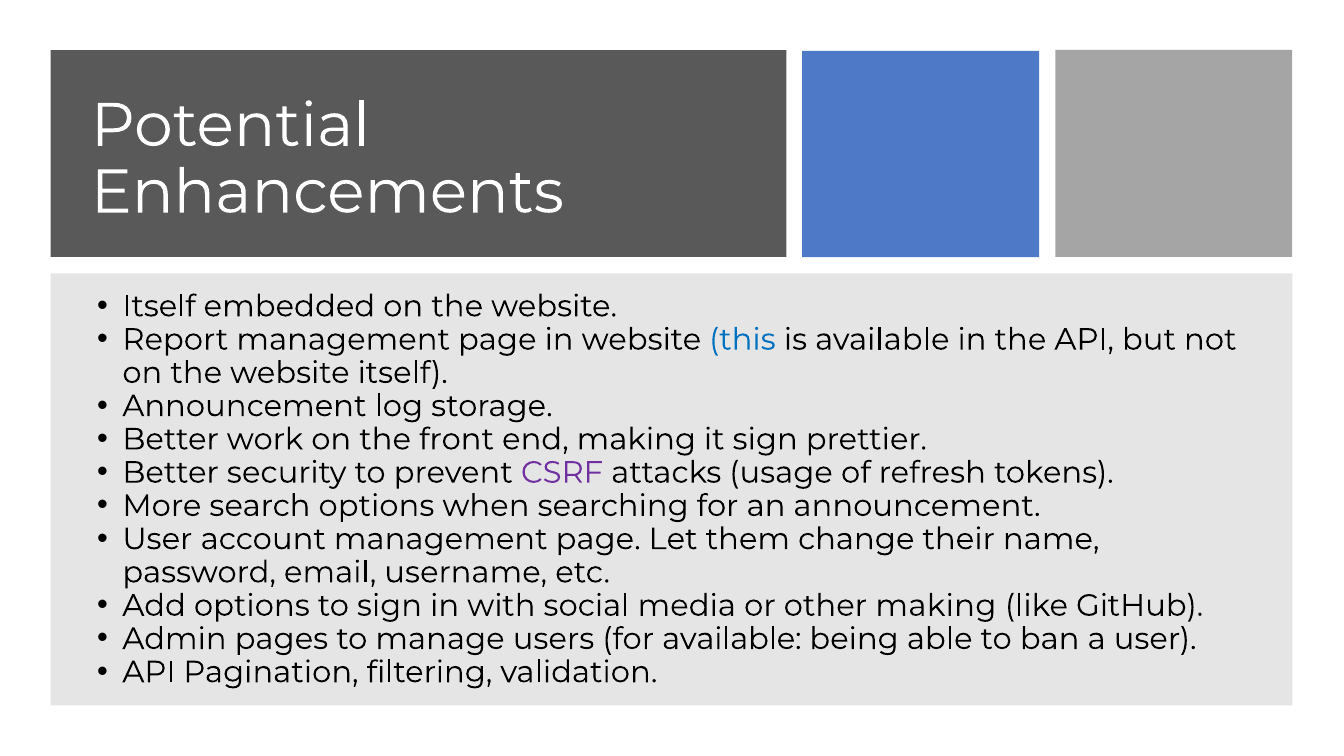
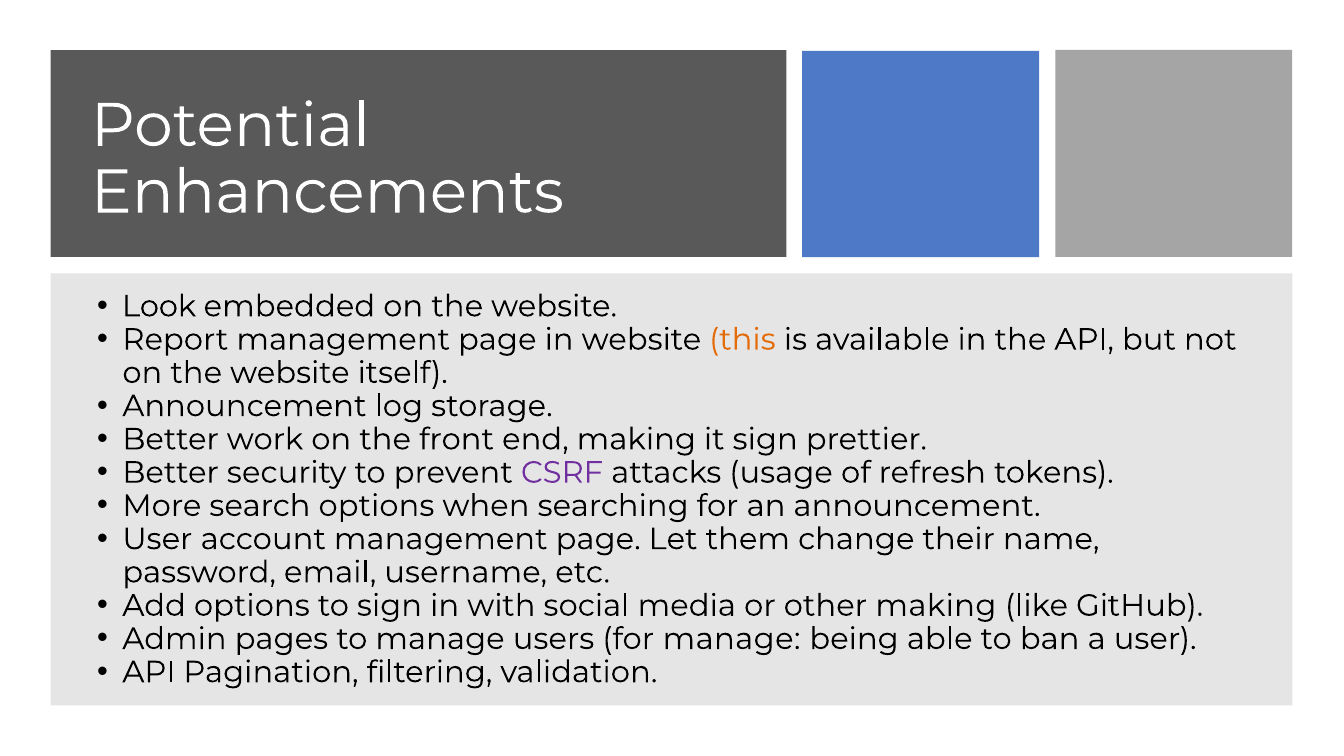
Itself at (159, 306): Itself -> Look
this colour: blue -> orange
for available: available -> manage
